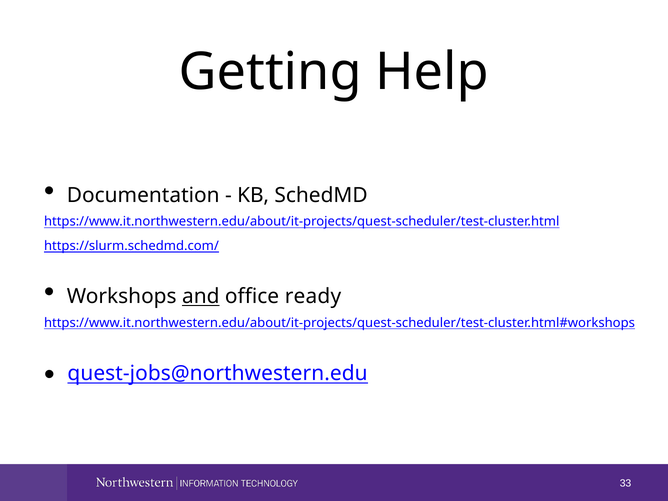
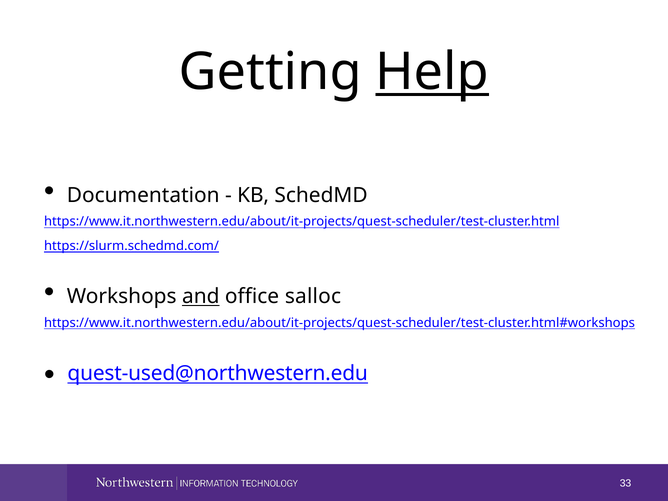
Help underline: none -> present
ready: ready -> salloc
quest-jobs@northwestern.edu: quest-jobs@northwestern.edu -> quest-used@northwestern.edu
